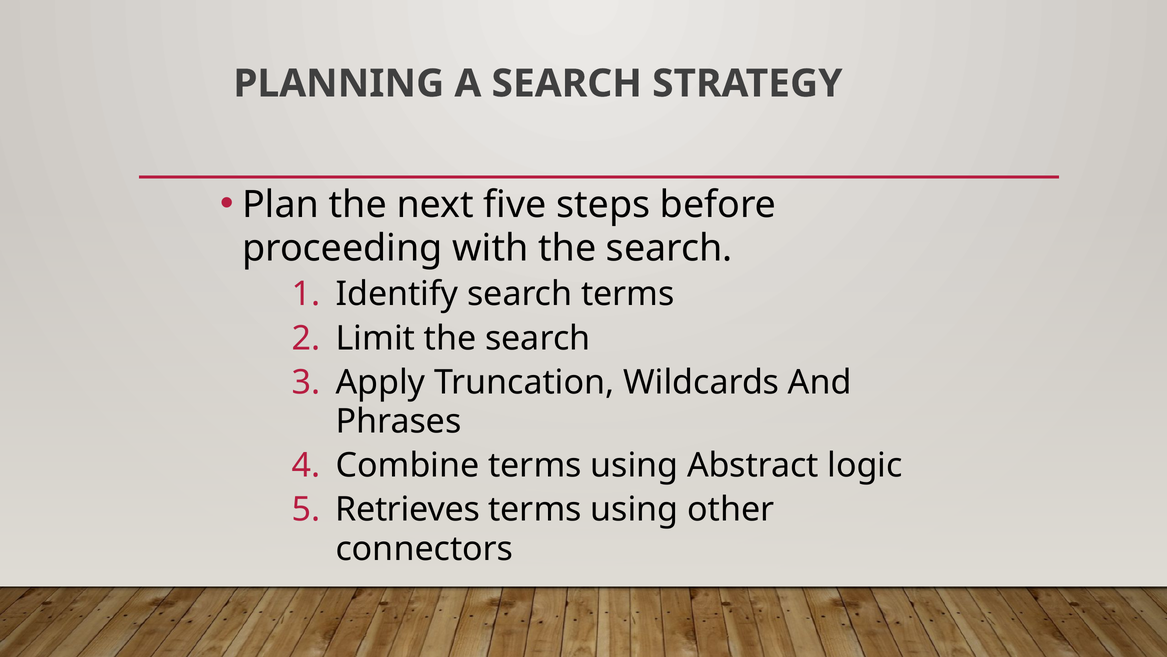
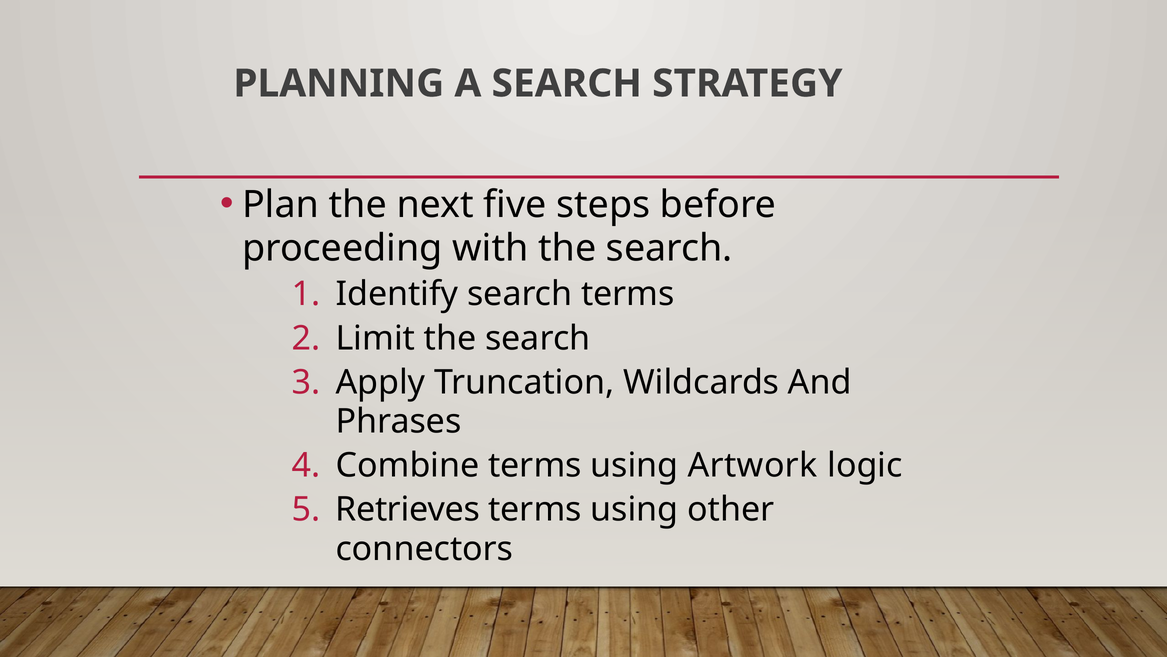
Abstract: Abstract -> Artwork
